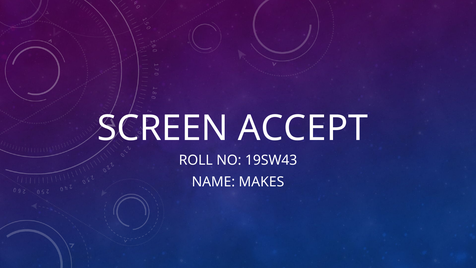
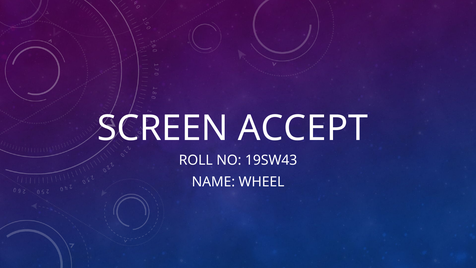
MAKES: MAKES -> WHEEL
